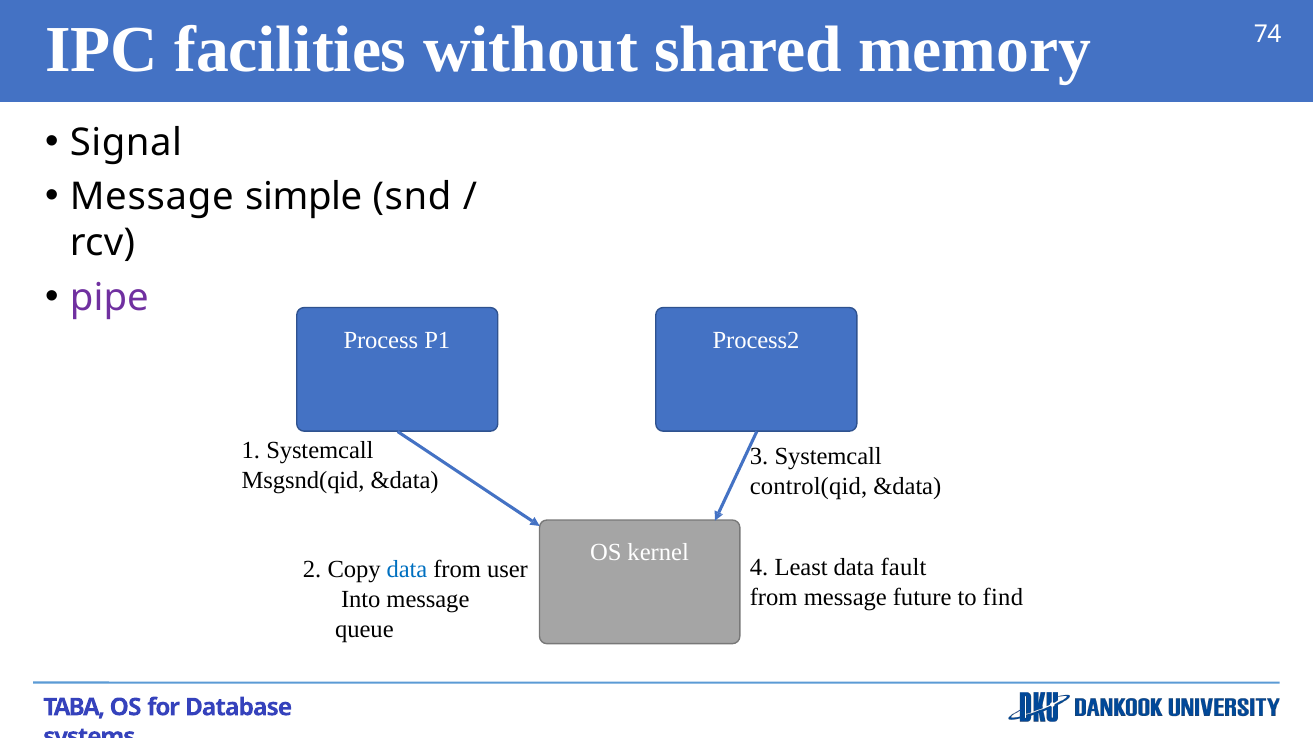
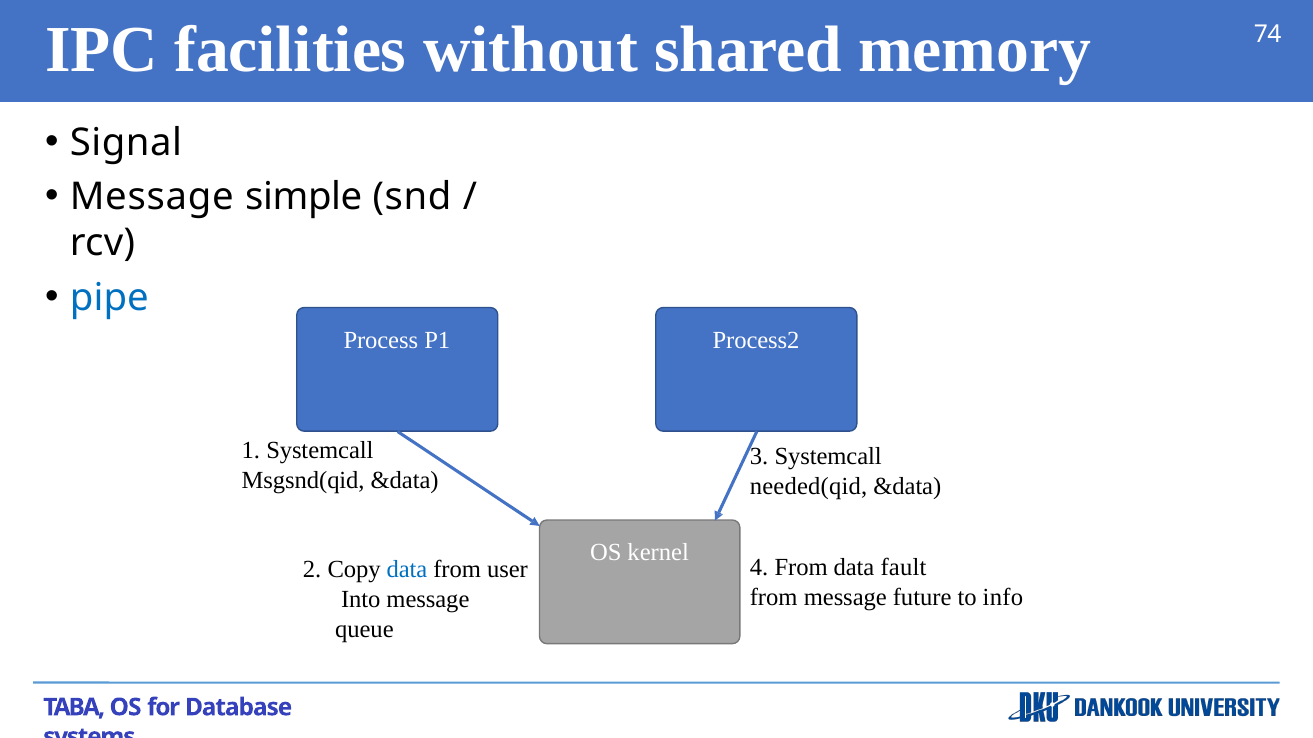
pipe colour: purple -> blue
control(qid: control(qid -> needed(qid
4 Least: Least -> From
find: find -> info
